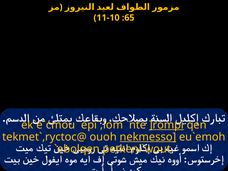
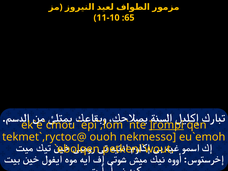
nekmesso underline: present -> none
